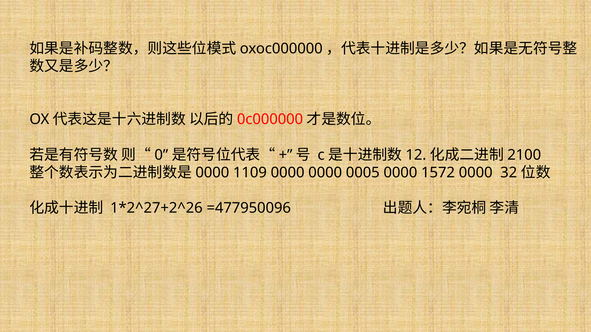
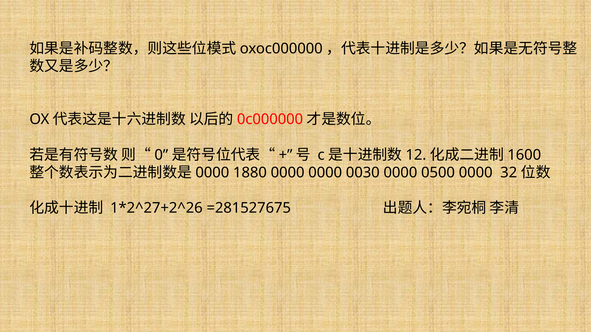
2100: 2100 -> 1600
1109: 1109 -> 1880
0005: 0005 -> 0030
1572: 1572 -> 0500
=477950096: =477950096 -> =281527675
